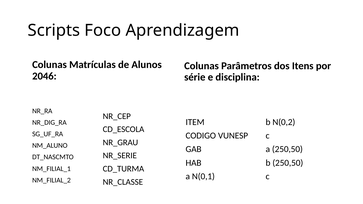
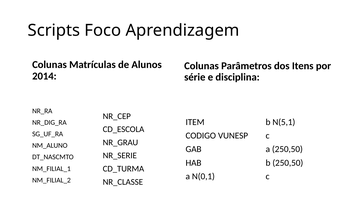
2046: 2046 -> 2014
N(0,2: N(0,2 -> N(5,1
